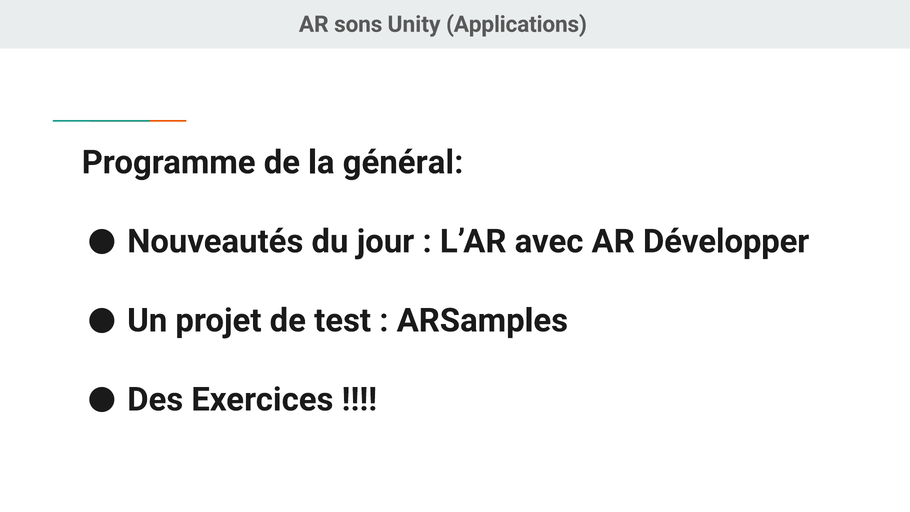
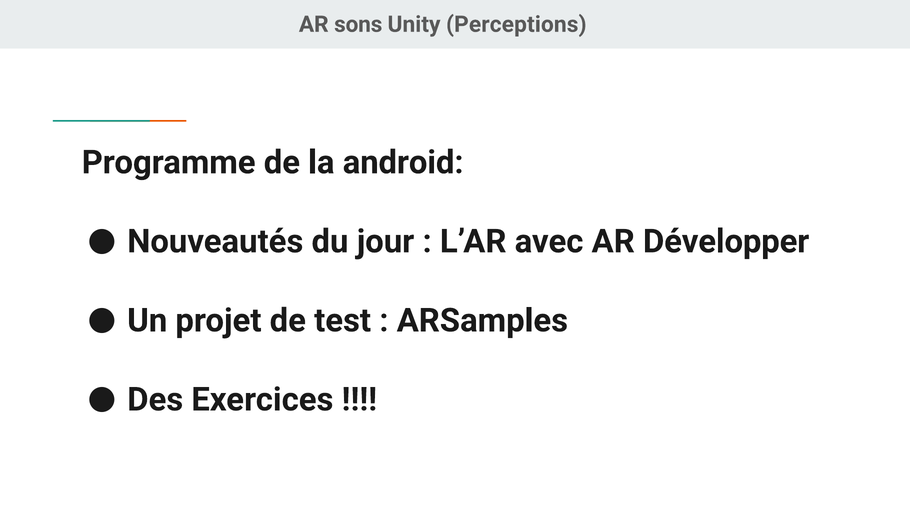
Applications: Applications -> Perceptions
général: général -> android
